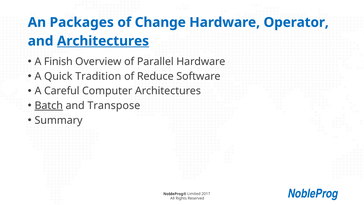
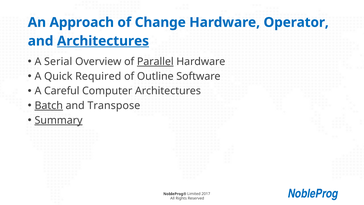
Packages: Packages -> Approach
Finish: Finish -> Serial
Parallel underline: none -> present
Tradition: Tradition -> Required
Reduce: Reduce -> Outline
Summary underline: none -> present
